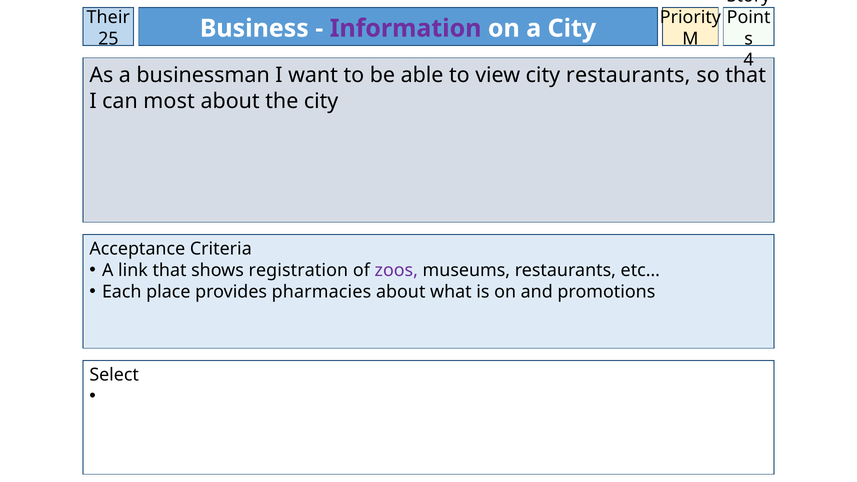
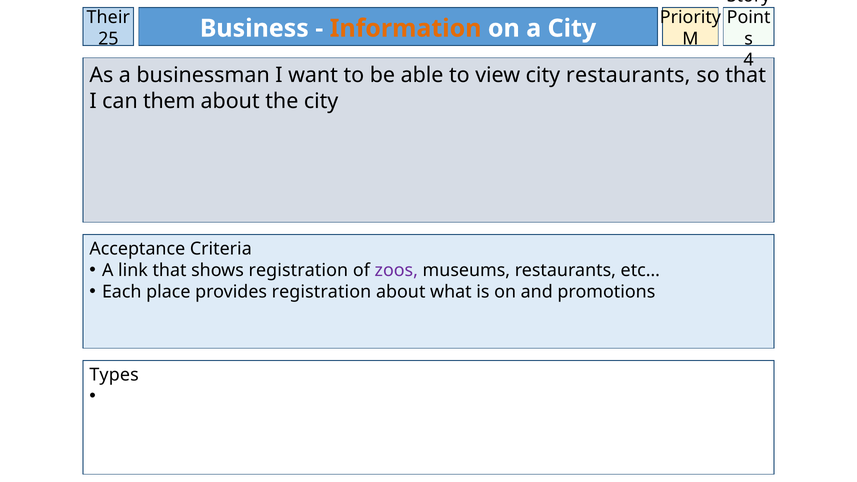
Information colour: purple -> orange
most: most -> them
provides pharmacies: pharmacies -> registration
Select: Select -> Types
